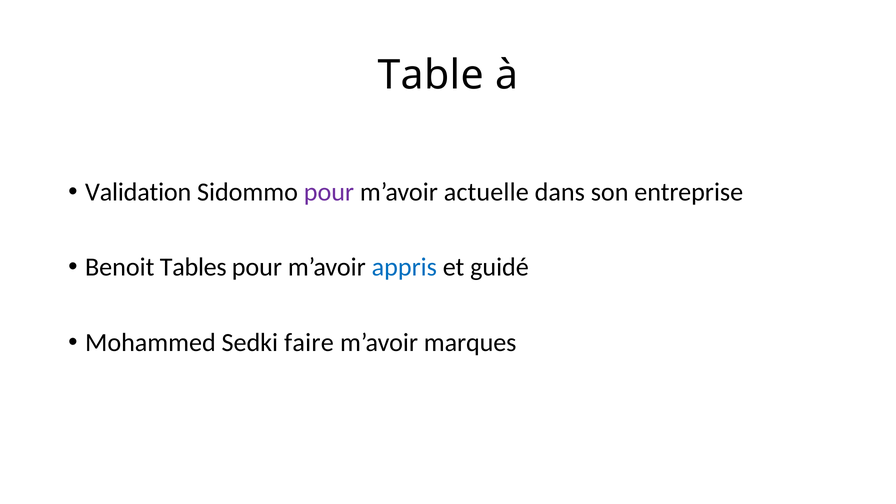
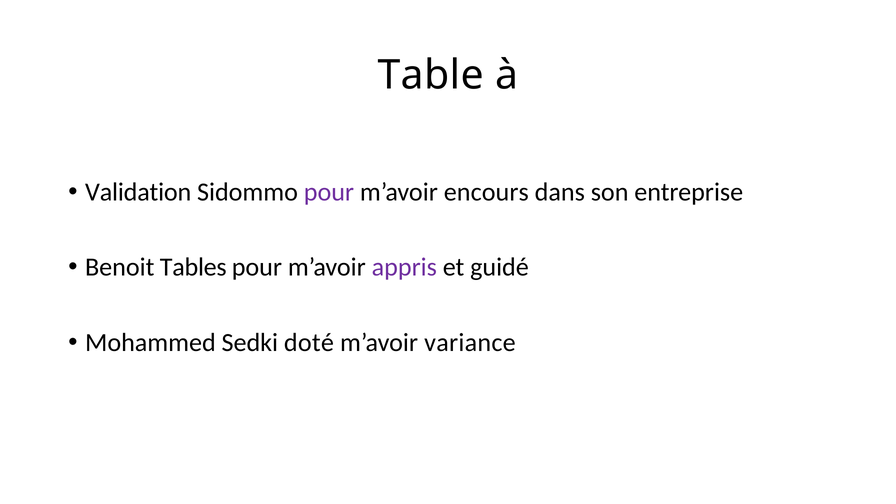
actuelle: actuelle -> encours
appris colour: blue -> purple
faire: faire -> doté
marques: marques -> variance
